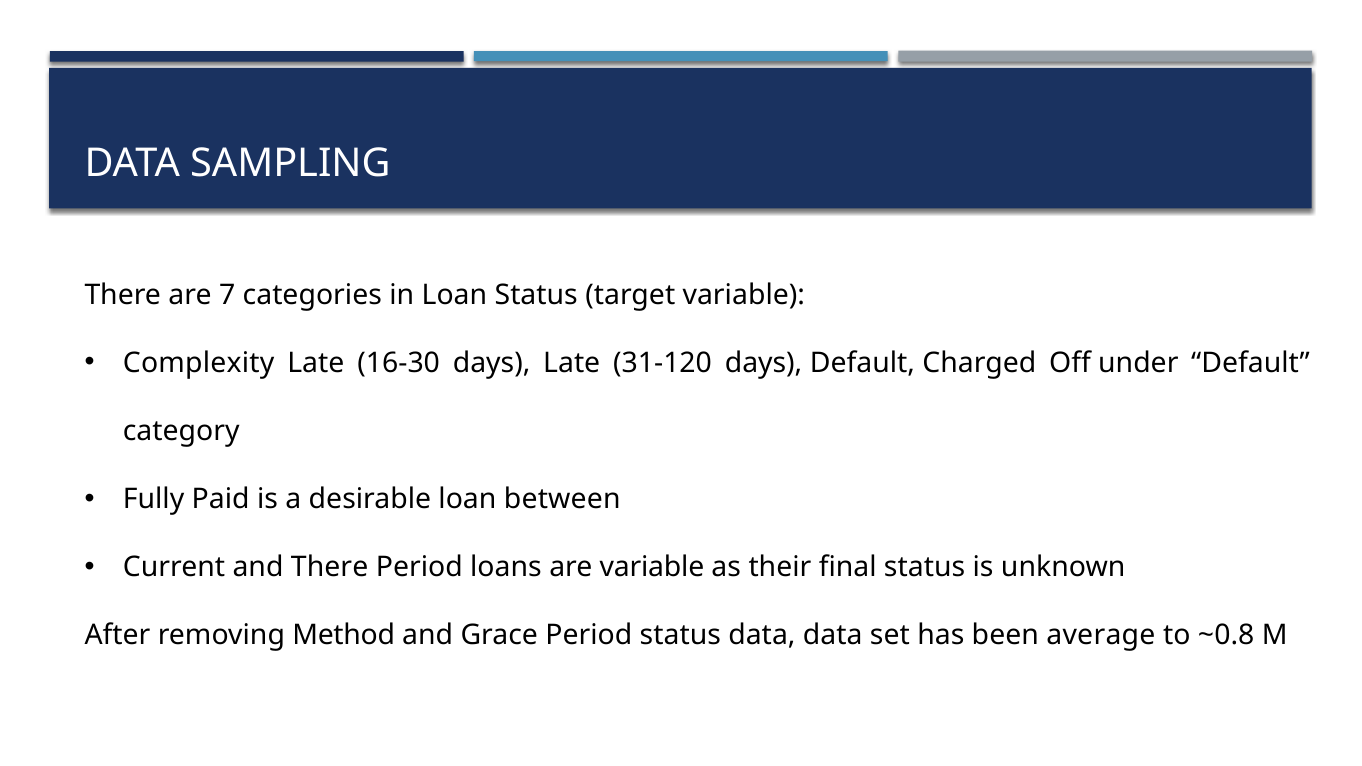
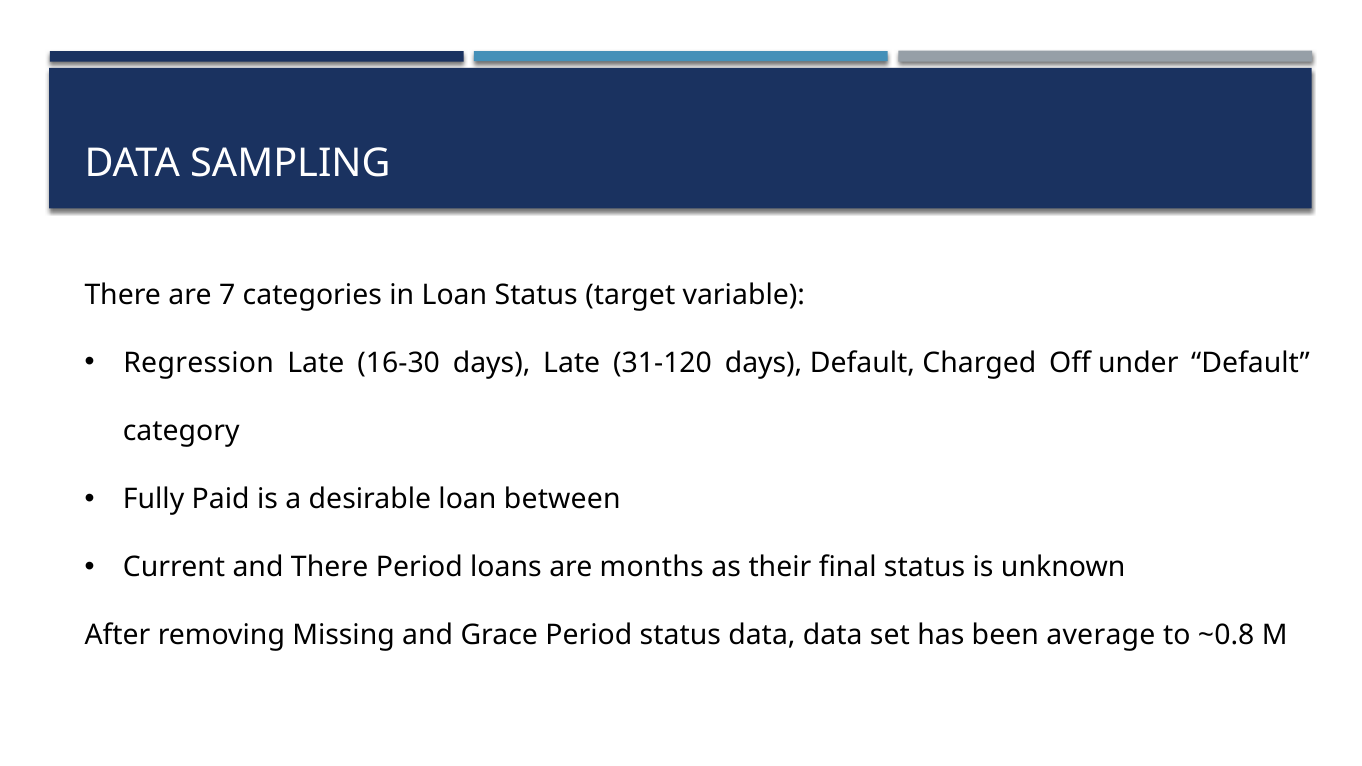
Complexity: Complexity -> Regression
are variable: variable -> months
Method: Method -> Missing
